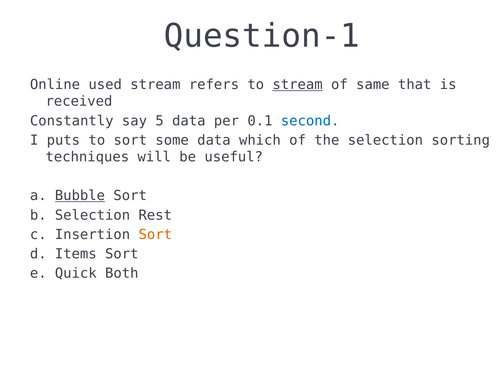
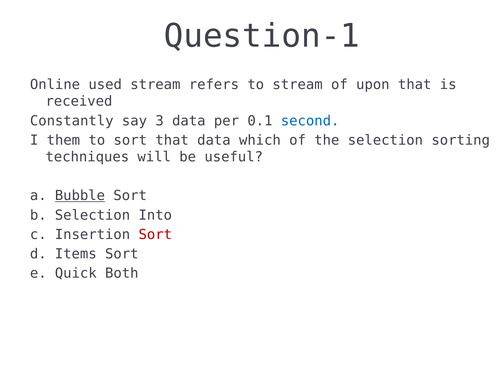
stream at (298, 85) underline: present -> none
same: same -> upon
5: 5 -> 3
puts: puts -> them
sort some: some -> that
Rest: Rest -> Into
Sort at (155, 235) colour: orange -> red
